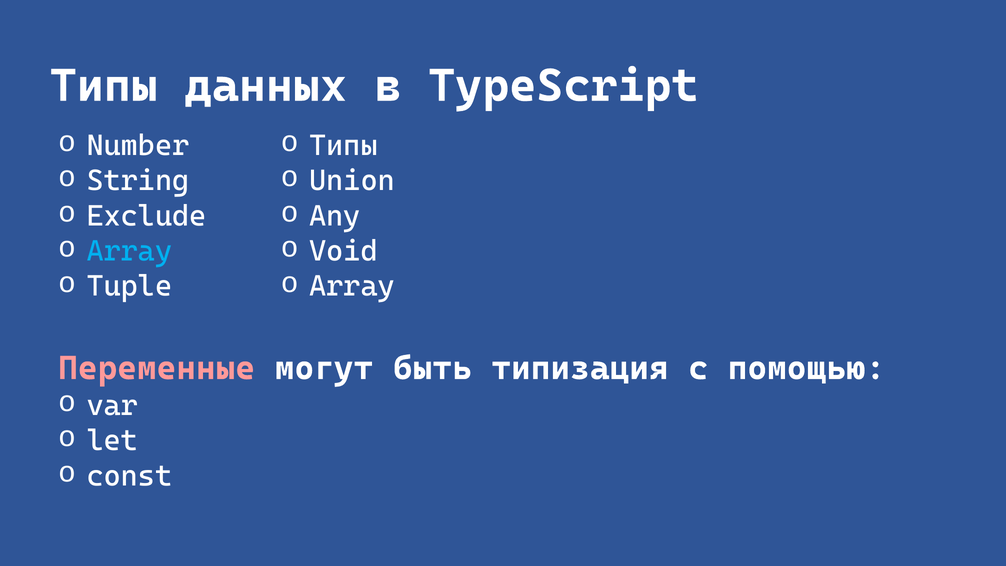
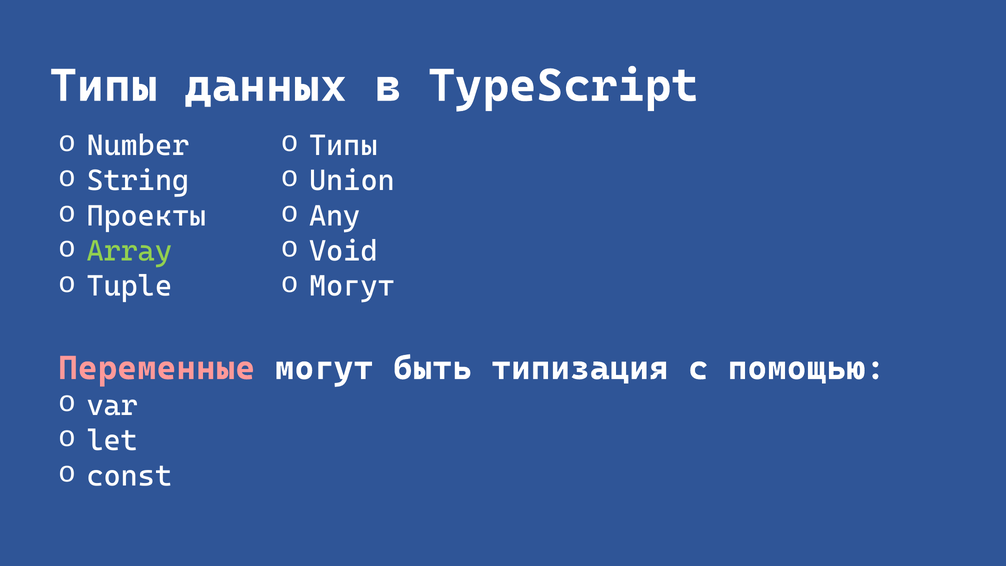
Exclude: Exclude -> Проекты
Array at (129, 251) colour: light blue -> light green
Array at (352, 286): Array -> Могут
